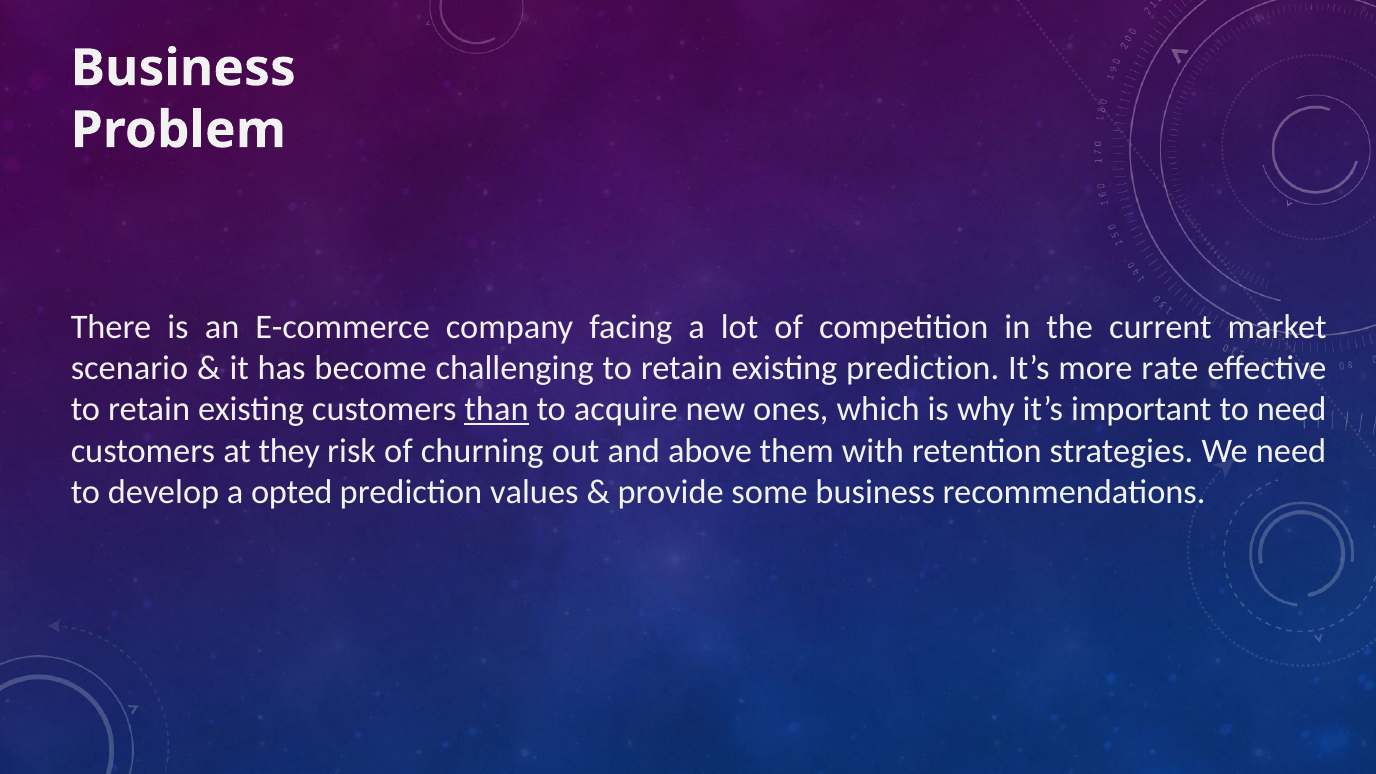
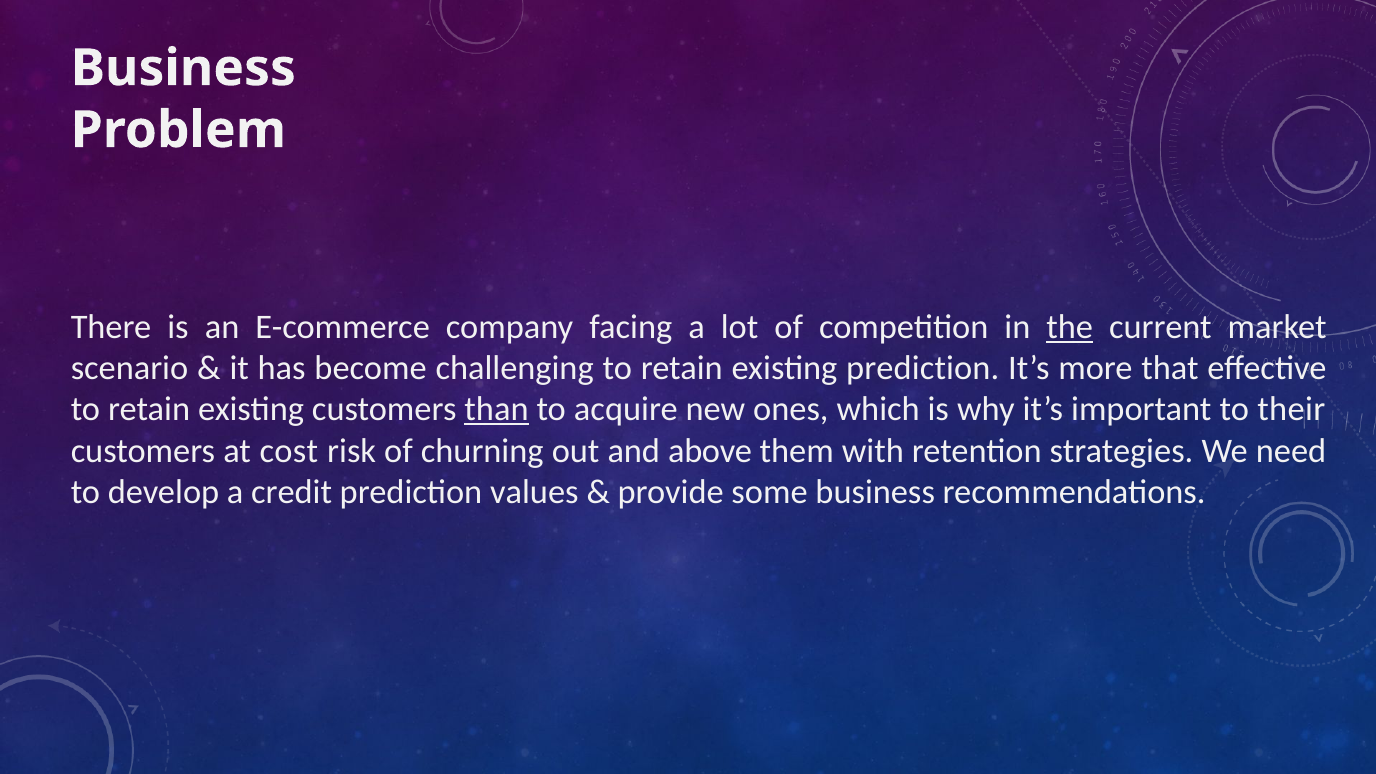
the underline: none -> present
rate: rate -> that
to need: need -> their
they: they -> cost
opted: opted -> credit
